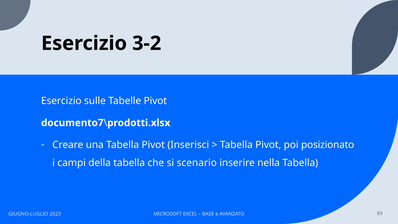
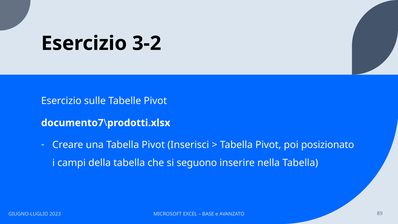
scenario: scenario -> seguono
